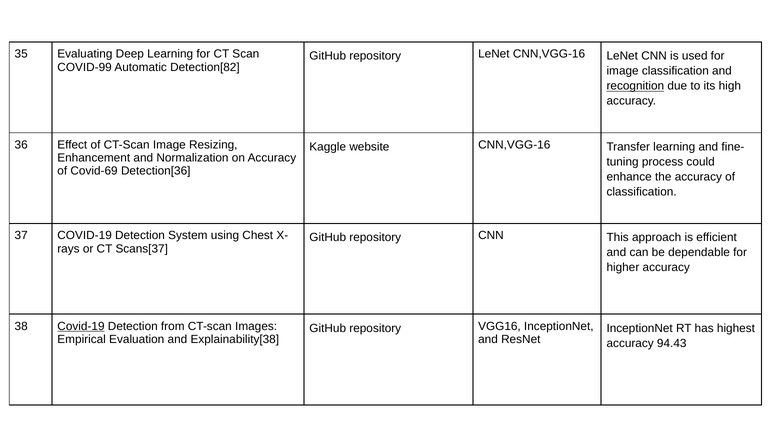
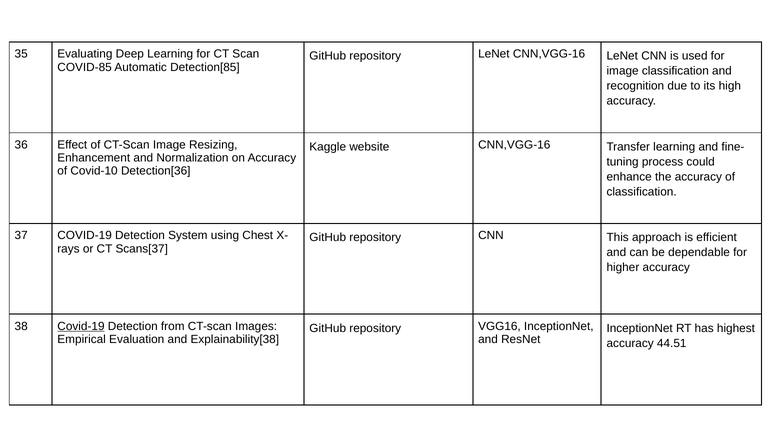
COVID-99: COVID-99 -> COVID-85
Detection[82: Detection[82 -> Detection[85
recognition underline: present -> none
Covid-69: Covid-69 -> Covid-10
94.43: 94.43 -> 44.51
